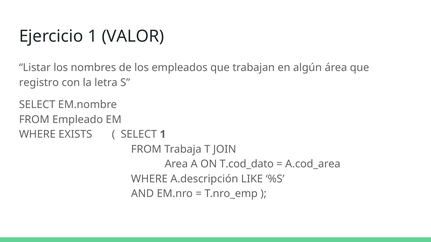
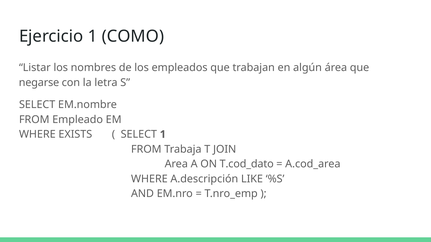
VALOR: VALOR -> COMO
registro: registro -> negarse
